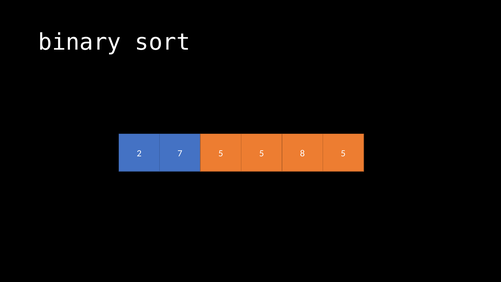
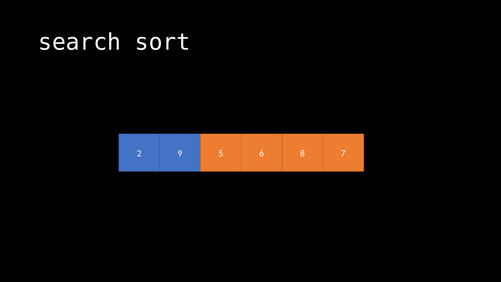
binary: binary -> search
7: 7 -> 9
5 5: 5 -> 6
8 5: 5 -> 7
